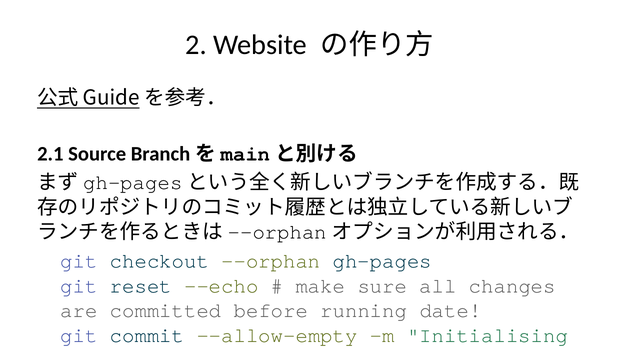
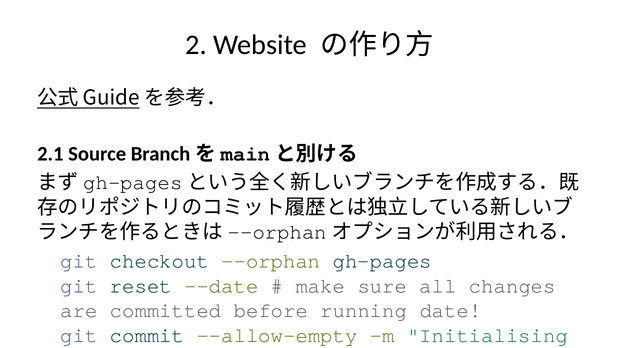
--echo: --echo -> --date
